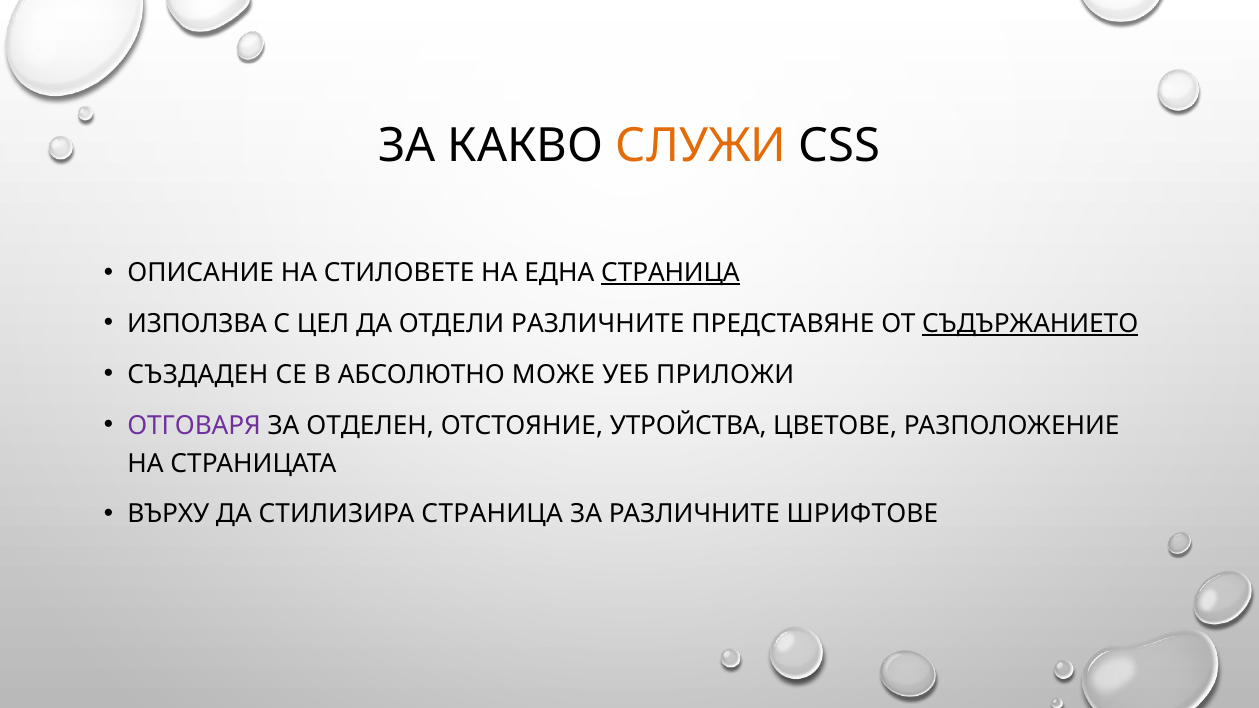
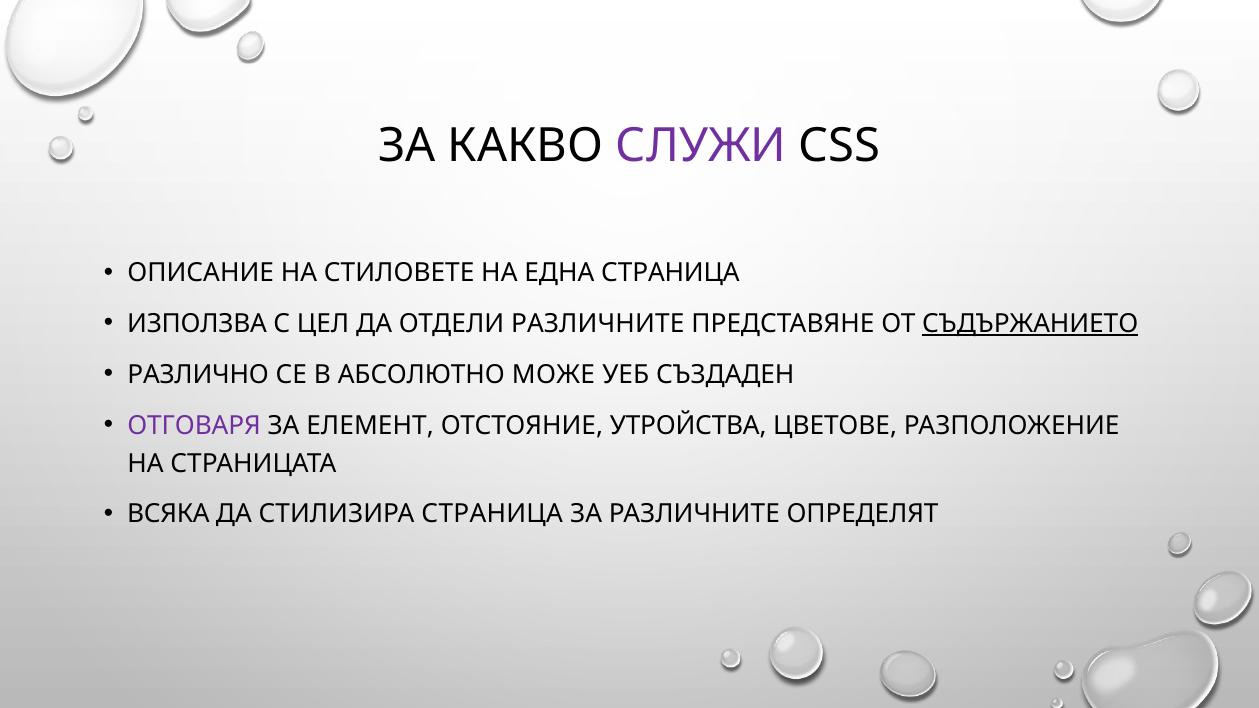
СЛУЖИ colour: orange -> purple
СТРАНИЦА at (670, 273) underline: present -> none
СЪЗДАДЕН: СЪЗДАДЕН -> РАЗЛИЧНО
ПРИЛОЖИ: ПРИЛОЖИ -> СЪЗДАДЕН
ОТДЕЛЕН: ОТДЕЛЕН -> ЕЛЕМЕНТ
ВЪРХУ: ВЪРХУ -> ВСЯКА
ШРИФТОВЕ: ШРИФТОВЕ -> ОПРЕДЕЛЯТ
